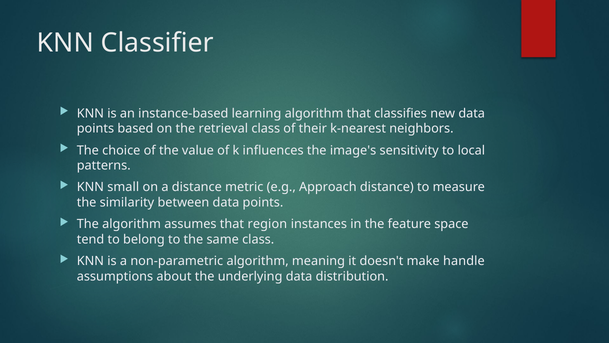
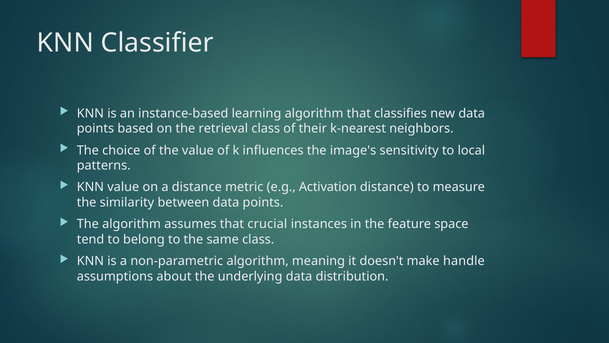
KNN small: small -> value
Approach: Approach -> Activation
region: region -> crucial
